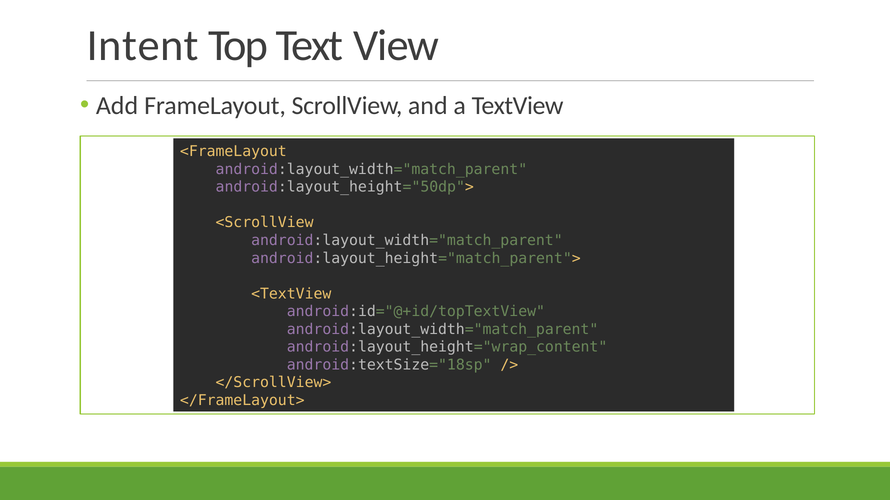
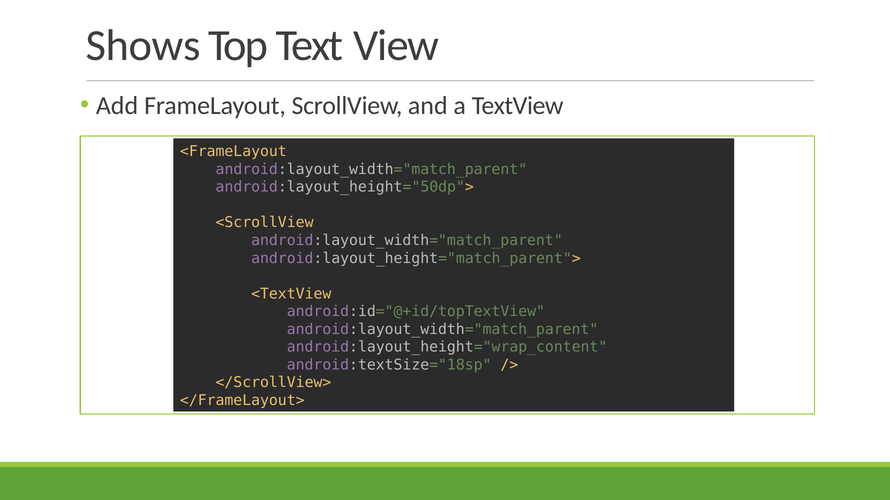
Intent: Intent -> Shows
